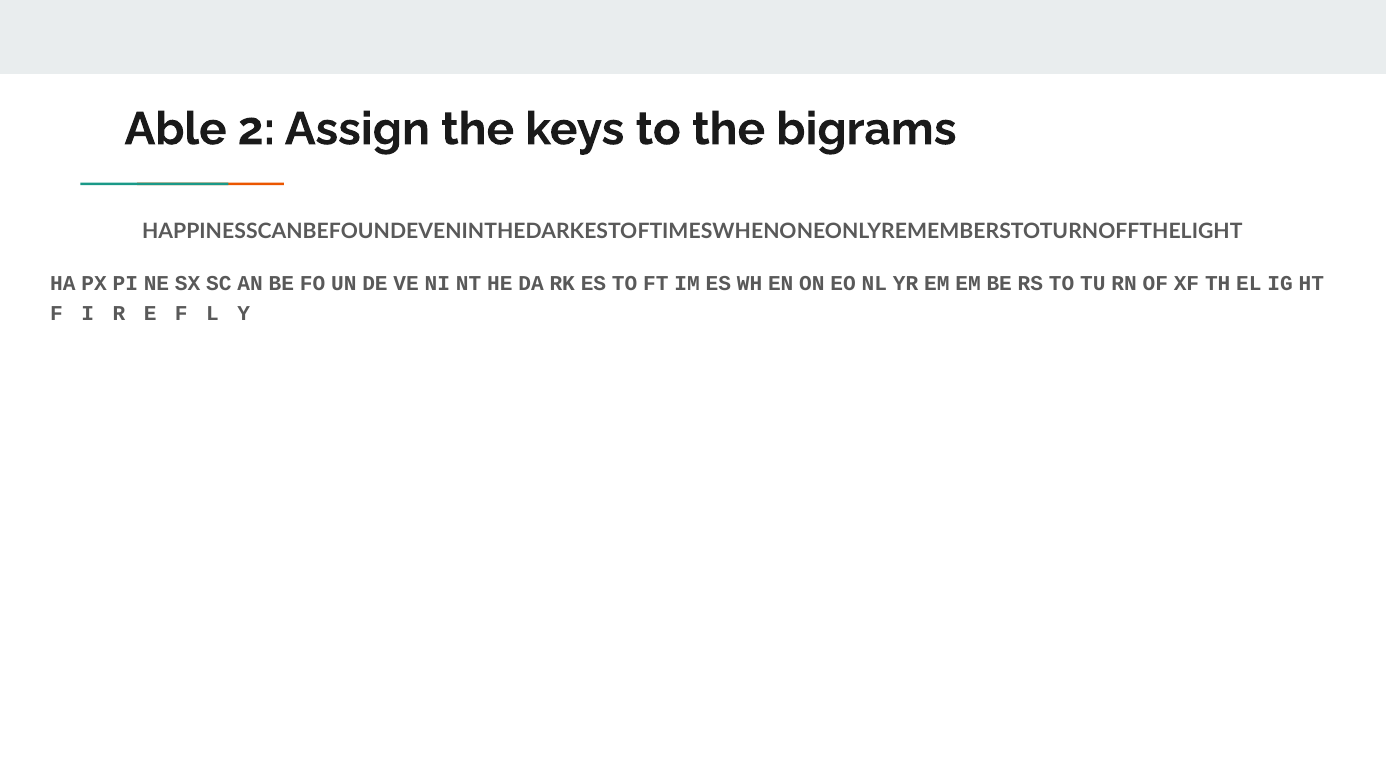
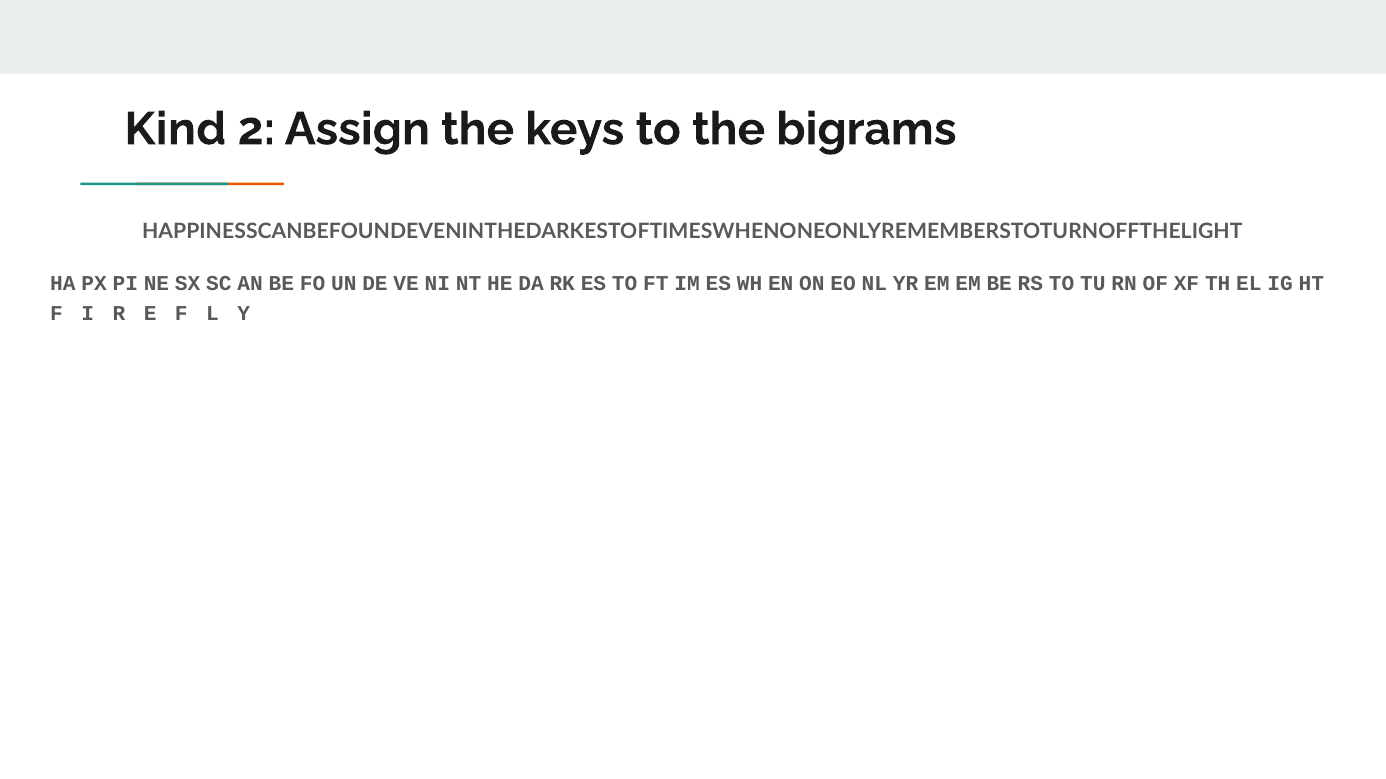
Able: Able -> Kind
